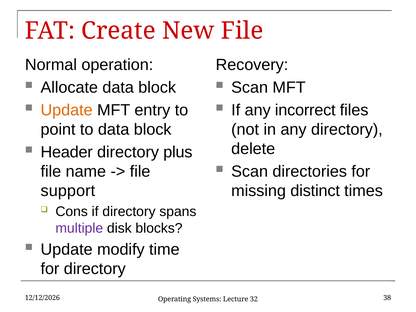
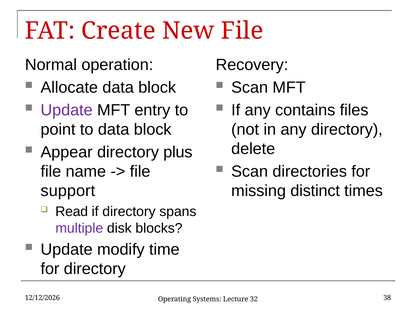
Update at (67, 110) colour: orange -> purple
incorrect: incorrect -> contains
Header: Header -> Appear
Cons: Cons -> Read
